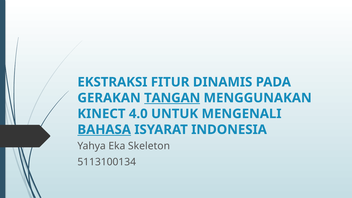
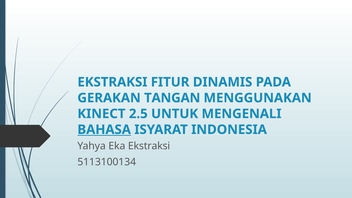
TANGAN underline: present -> none
4.0: 4.0 -> 2.5
Eka Skeleton: Skeleton -> Ekstraksi
